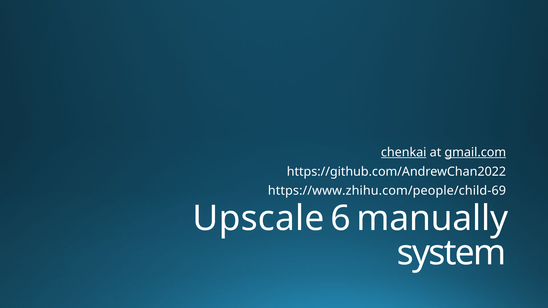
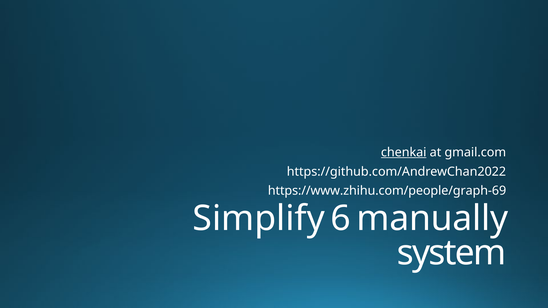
gmail.com underline: present -> none
https://www.zhihu.com/people/child-69: https://www.zhihu.com/people/child-69 -> https://www.zhihu.com/people/graph-69
Upscale: Upscale -> Simplify
